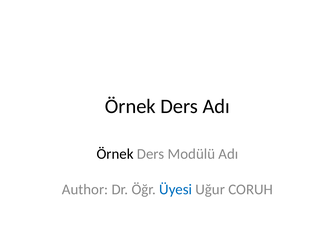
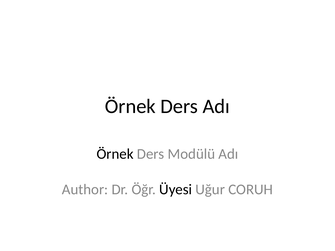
Üyesi colour: blue -> black
